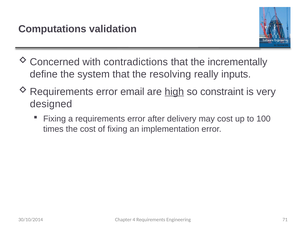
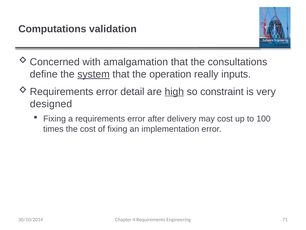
contradictions: contradictions -> amalgamation
incrementally: incrementally -> consultations
system underline: none -> present
resolving: resolving -> operation
email: email -> detail
